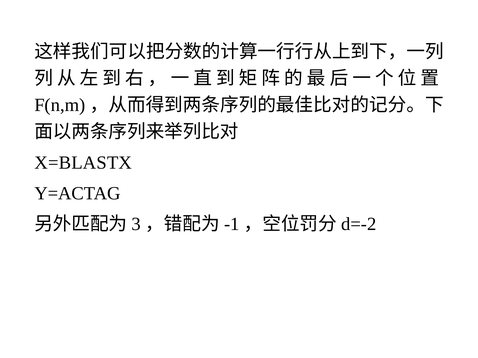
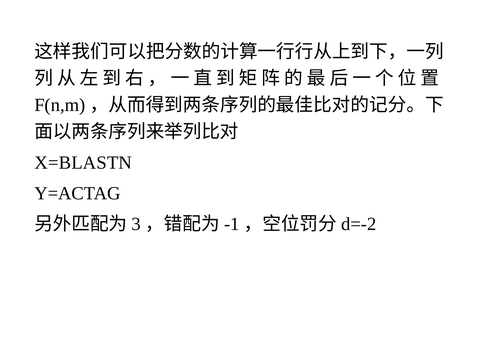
X=BLASTX: X=BLASTX -> X=BLASTN
